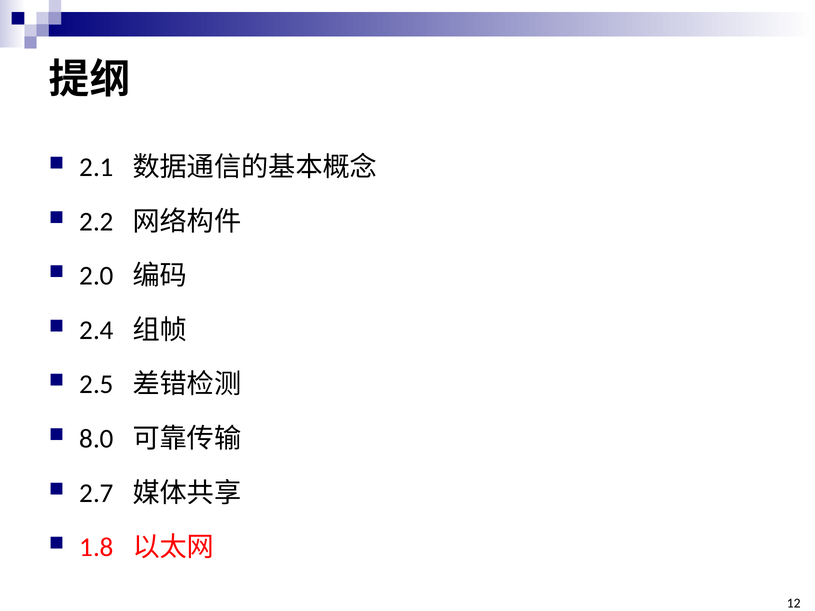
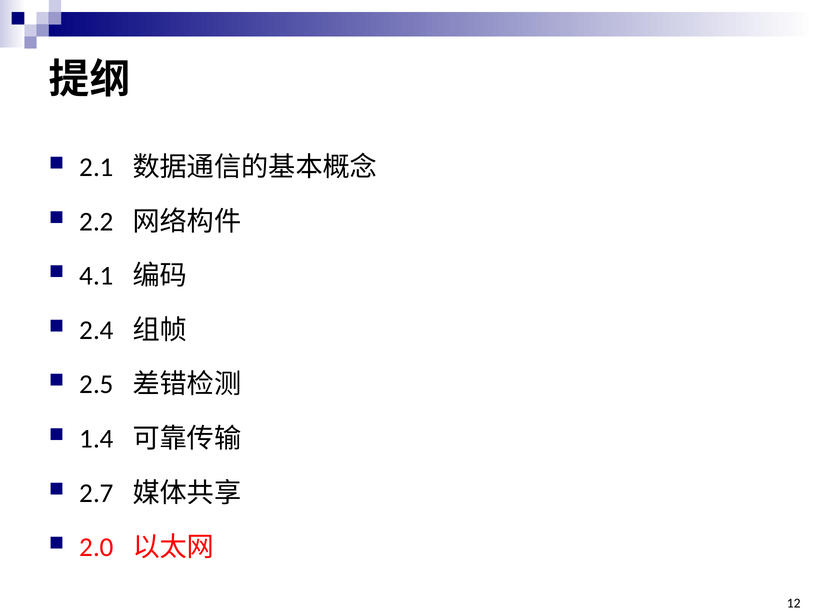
2.0: 2.0 -> 4.1
8.0: 8.0 -> 1.4
1.8: 1.8 -> 2.0
